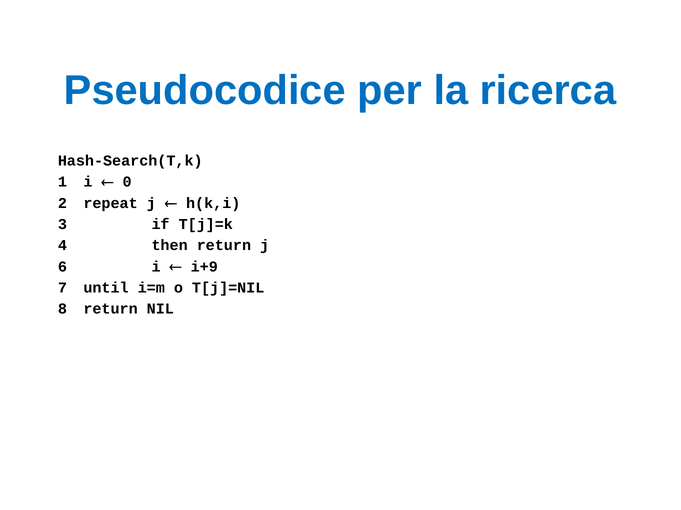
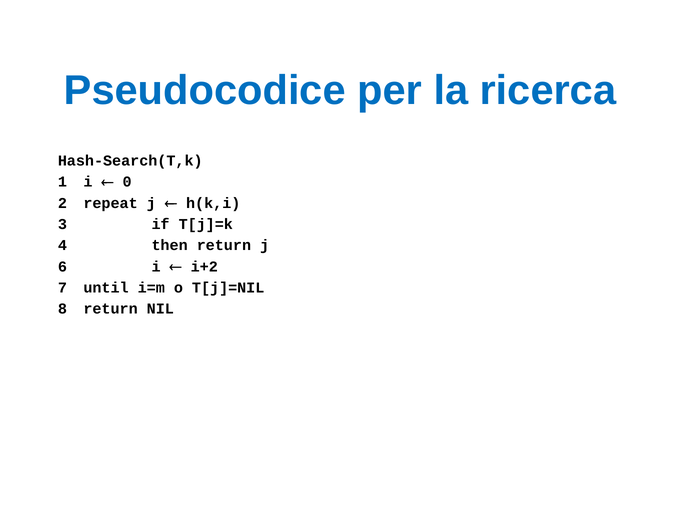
i+9: i+9 -> i+2
